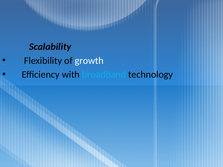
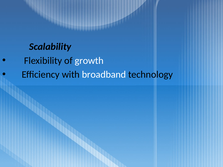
broadband colour: light blue -> white
